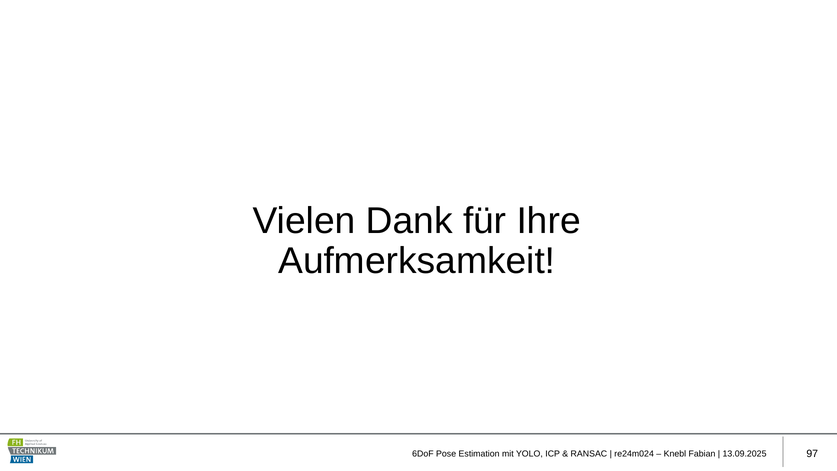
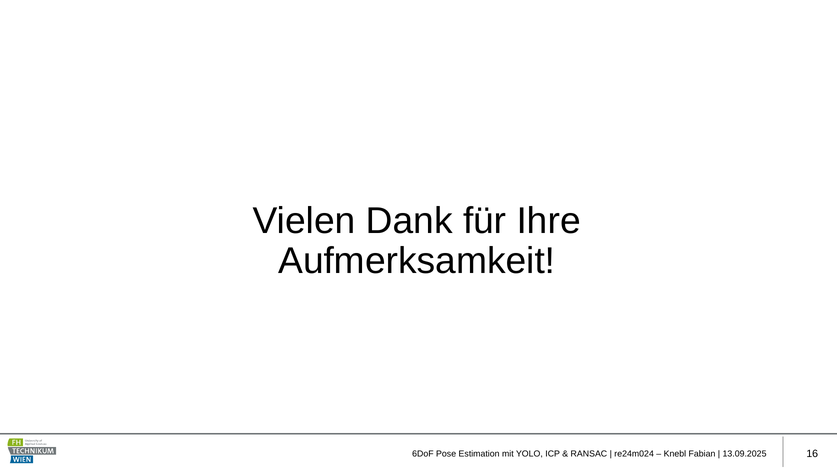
97: 97 -> 16
